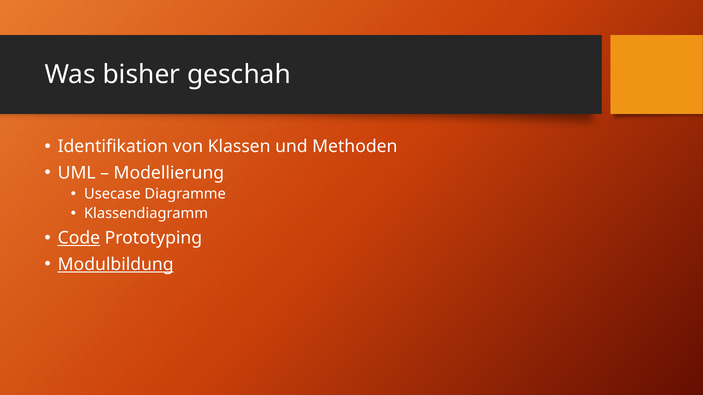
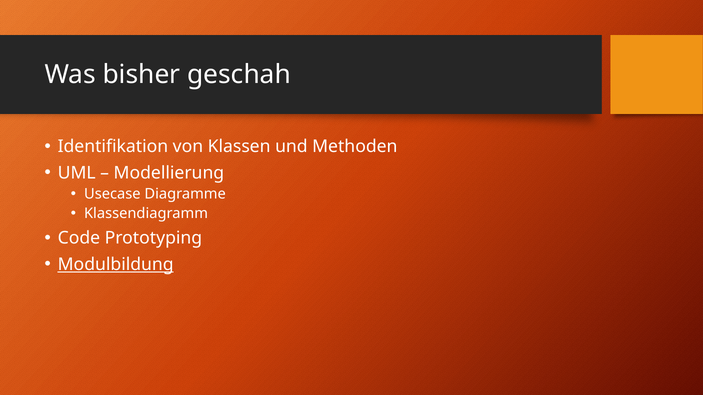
Code underline: present -> none
